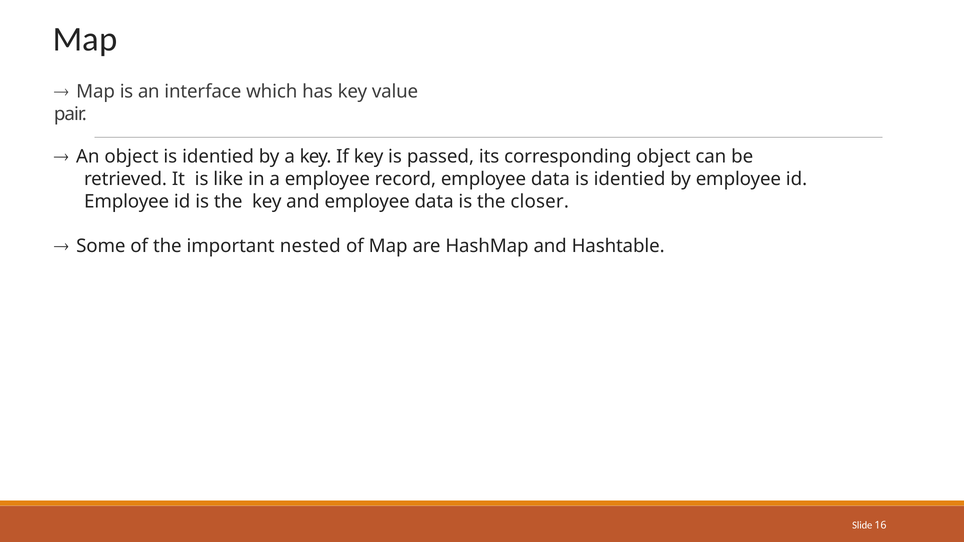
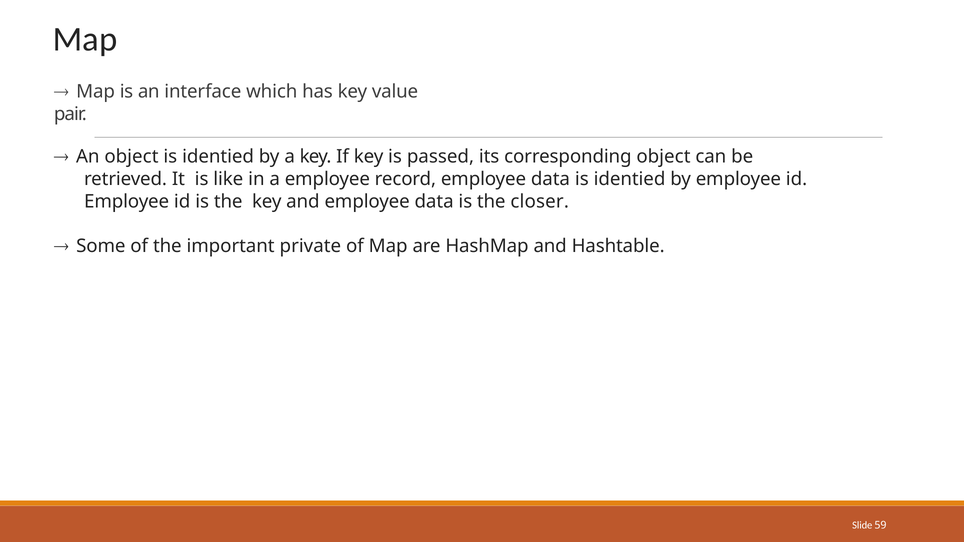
nested: nested -> private
16: 16 -> 59
